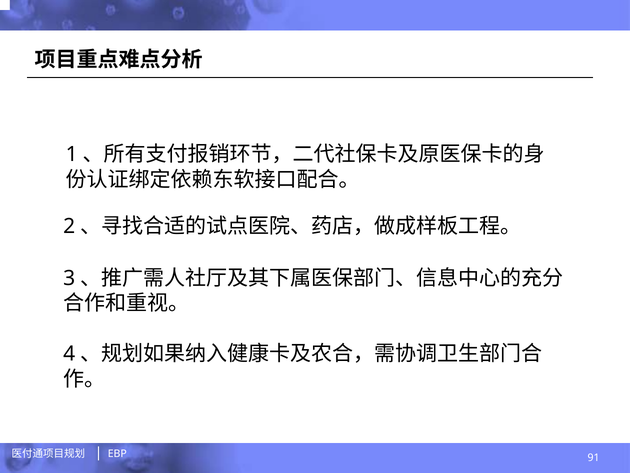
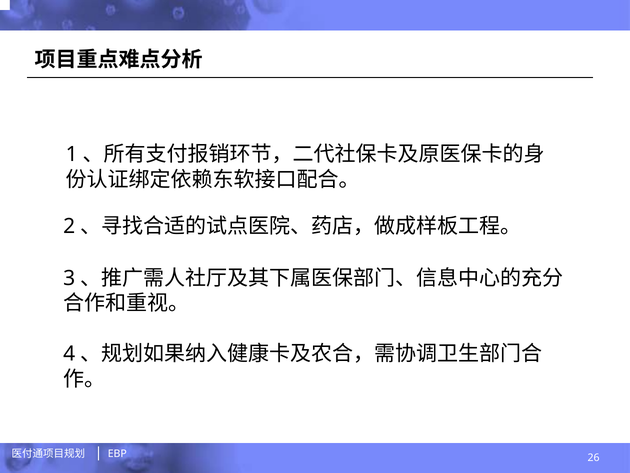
91: 91 -> 26
